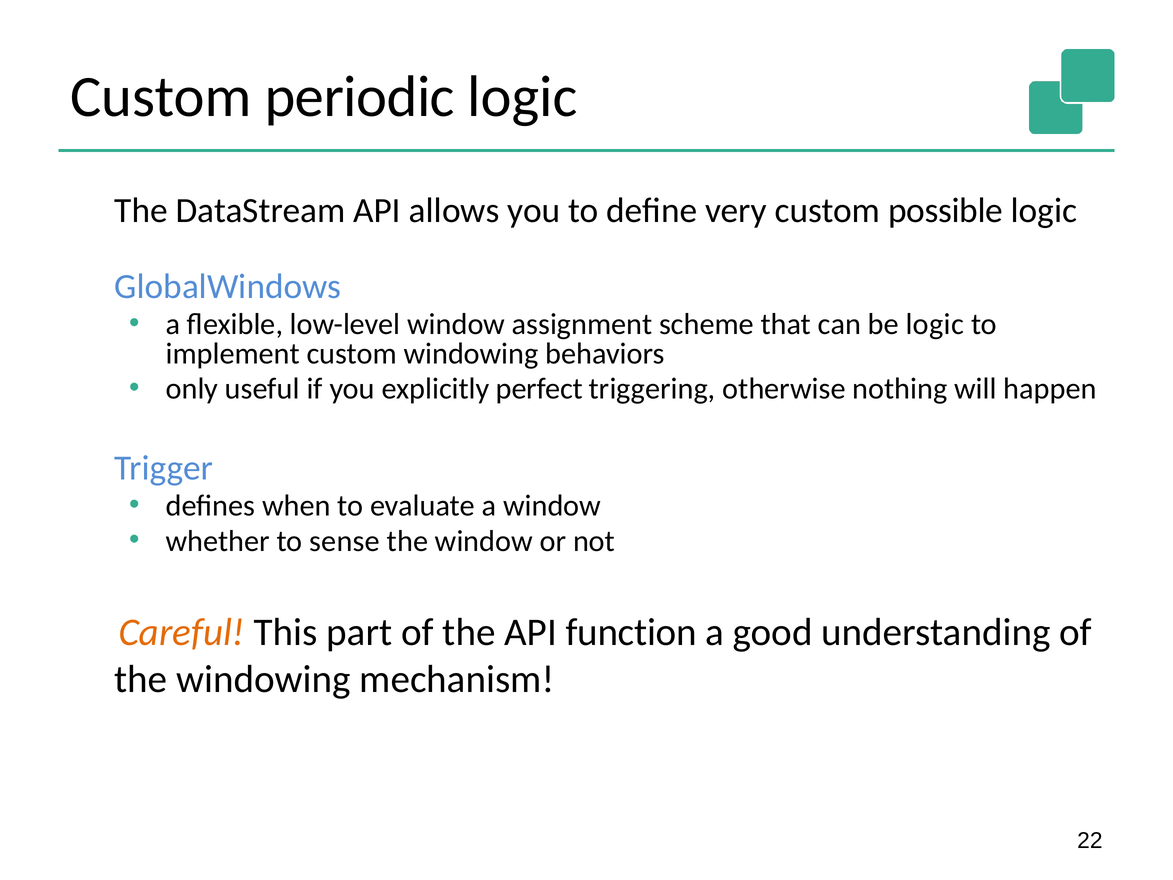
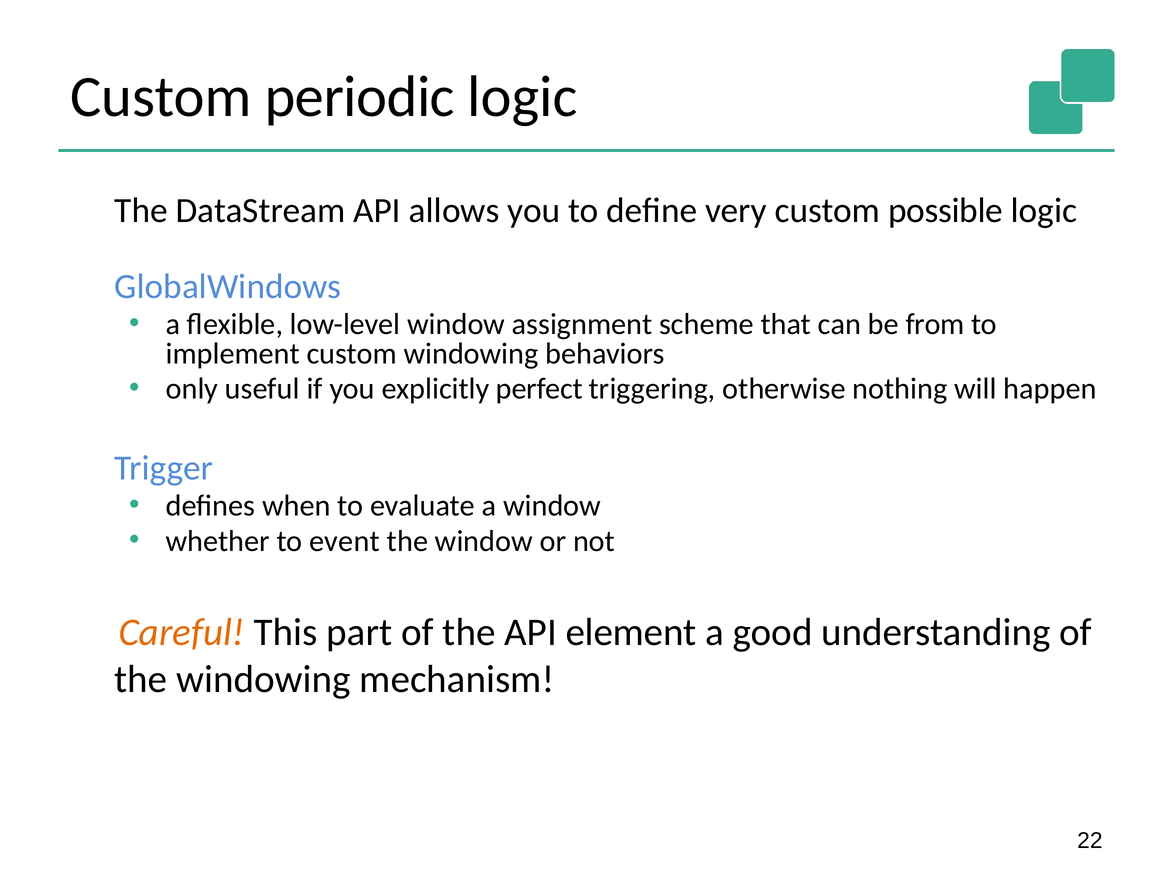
be logic: logic -> from
sense: sense -> event
function: function -> element
